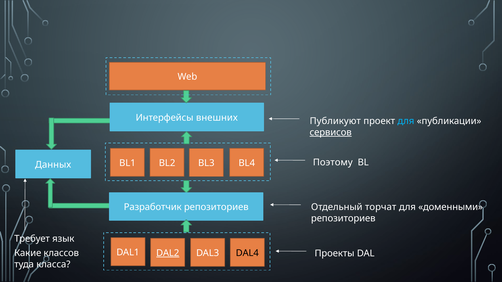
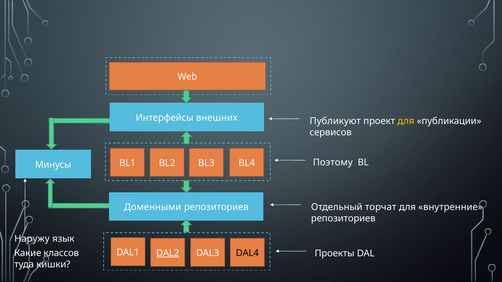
для at (406, 121) colour: light blue -> yellow
сервисов underline: present -> none
Данных: Данных -> Минусы
доменными: доменными -> внутренние
Разработчик: Разработчик -> Доменными
Требует: Требует -> Наружу
класса: класса -> кишки
